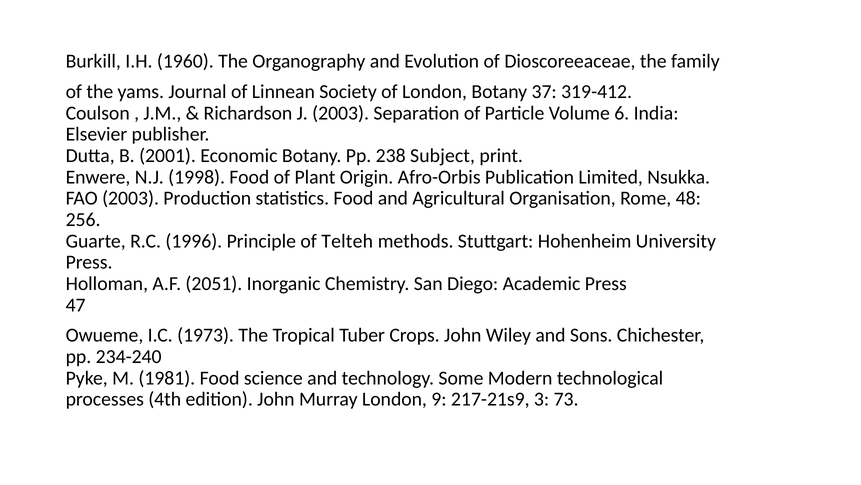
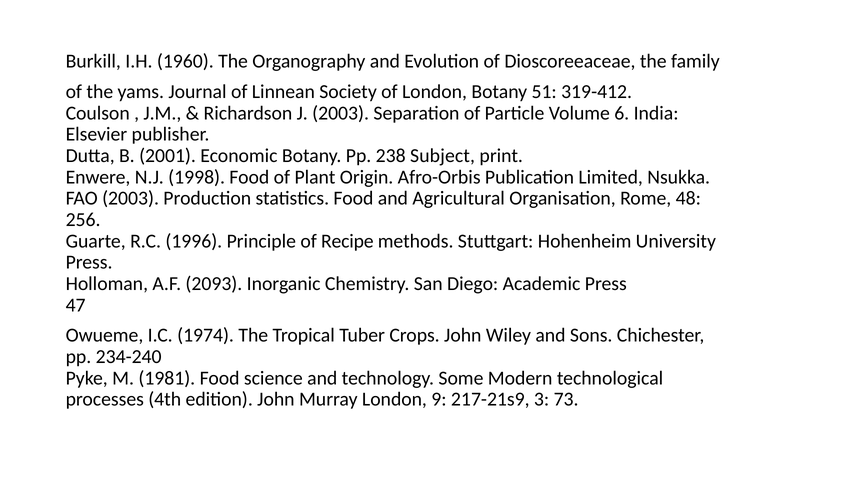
37: 37 -> 51
Telteh: Telteh -> Recipe
2051: 2051 -> 2093
1973: 1973 -> 1974
